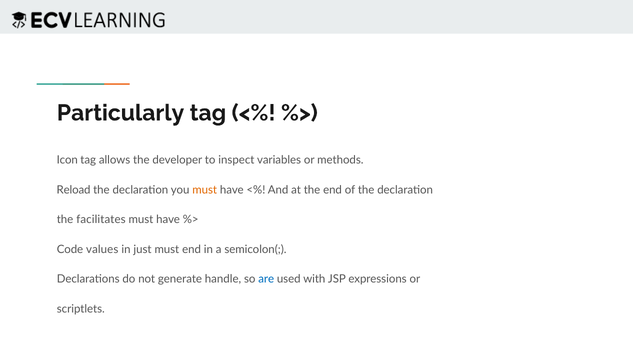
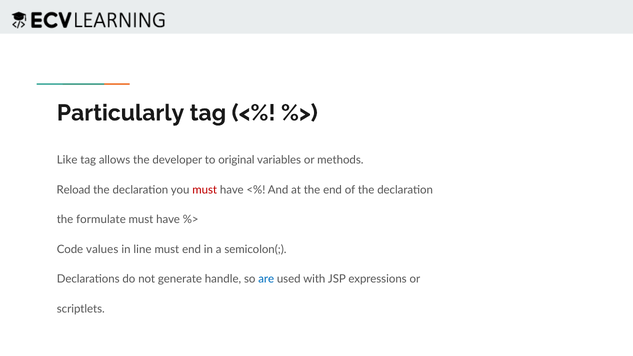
Icon: Icon -> Like
inspect: inspect -> original
must at (205, 190) colour: orange -> red
facilitates: facilitates -> formulate
just: just -> line
